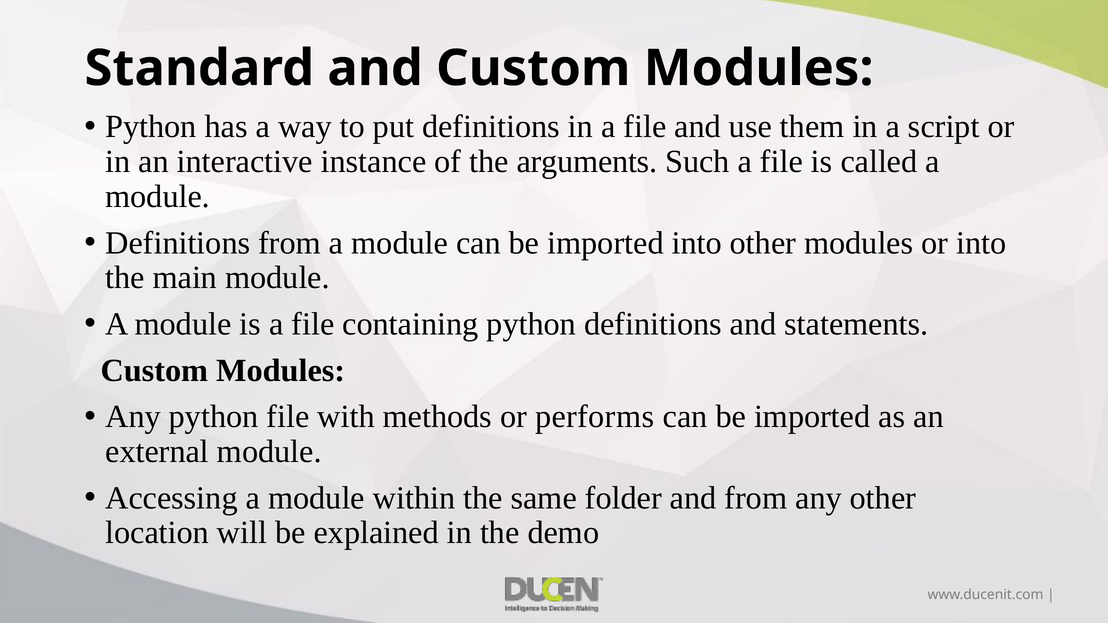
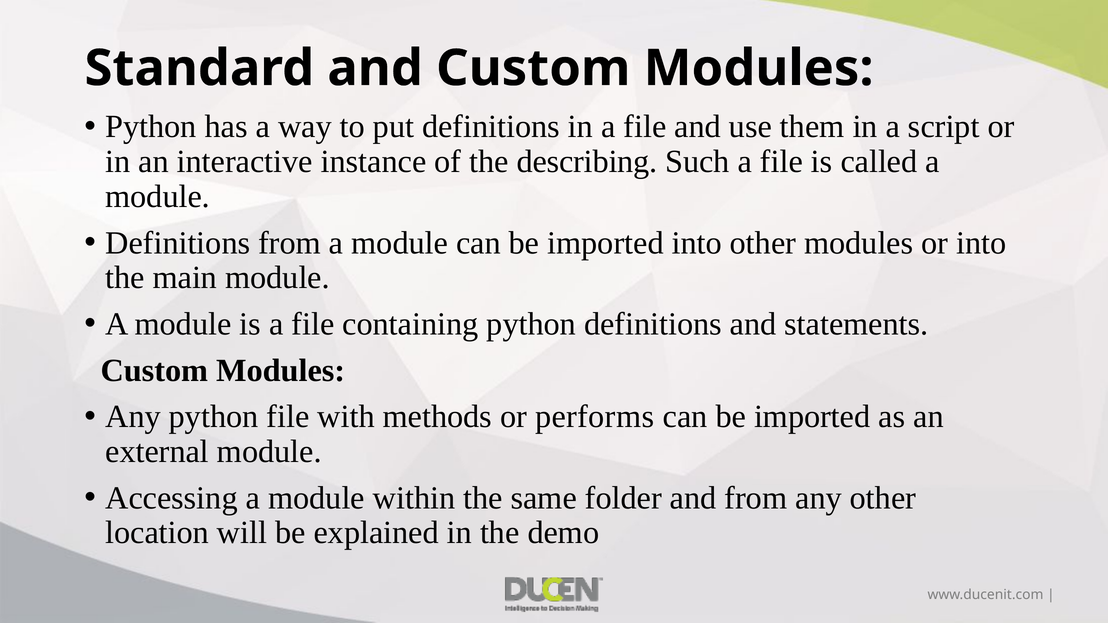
arguments: arguments -> describing
